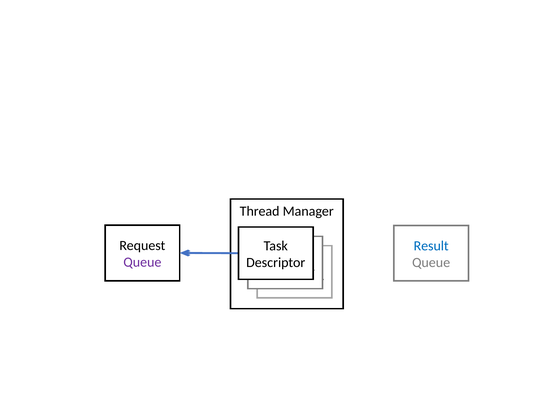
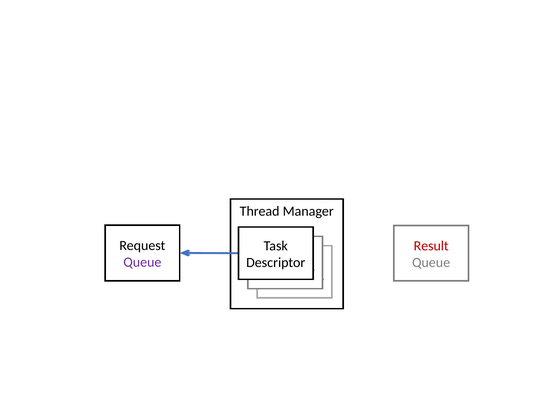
Result colour: blue -> red
